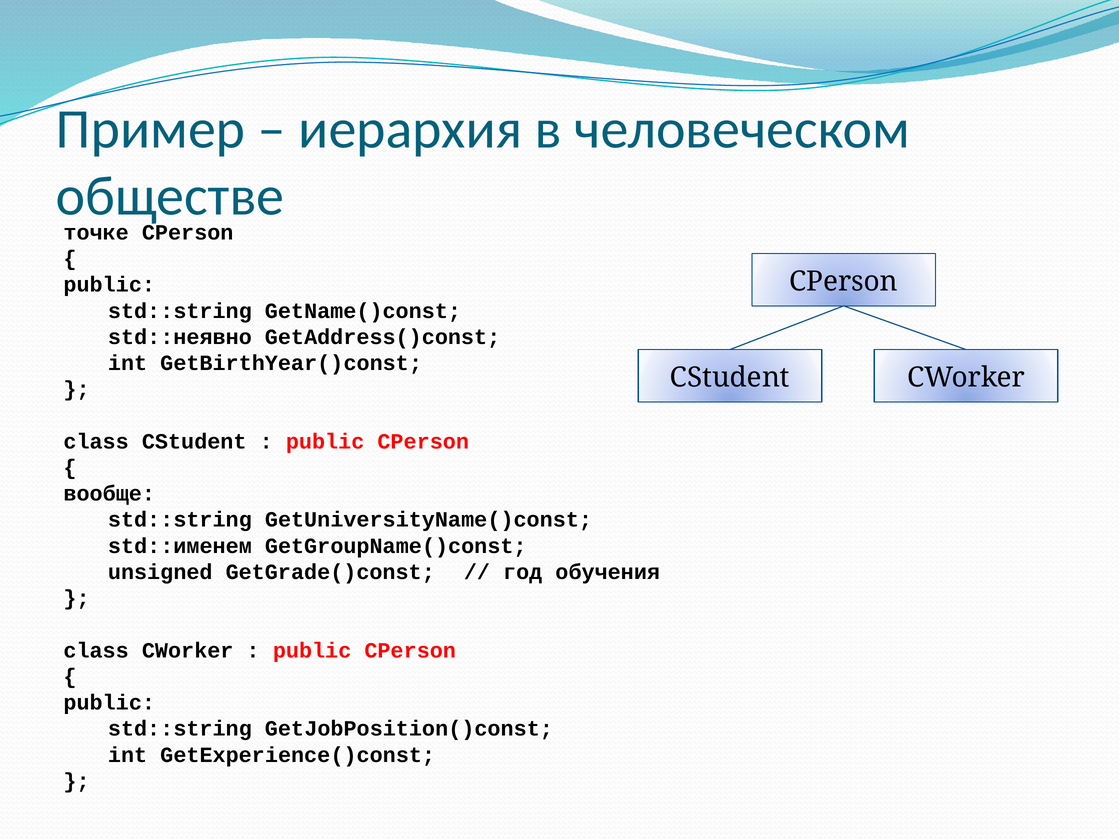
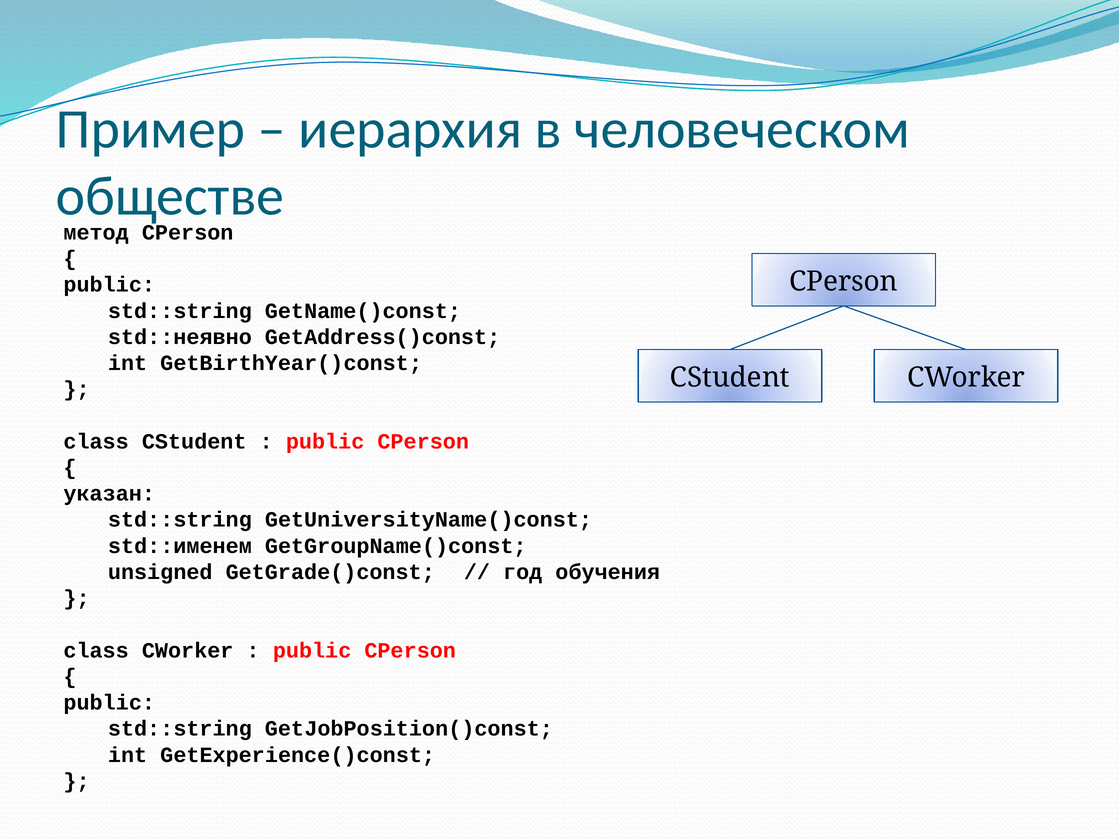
точке: точке -> метод
вообще: вообще -> указан
